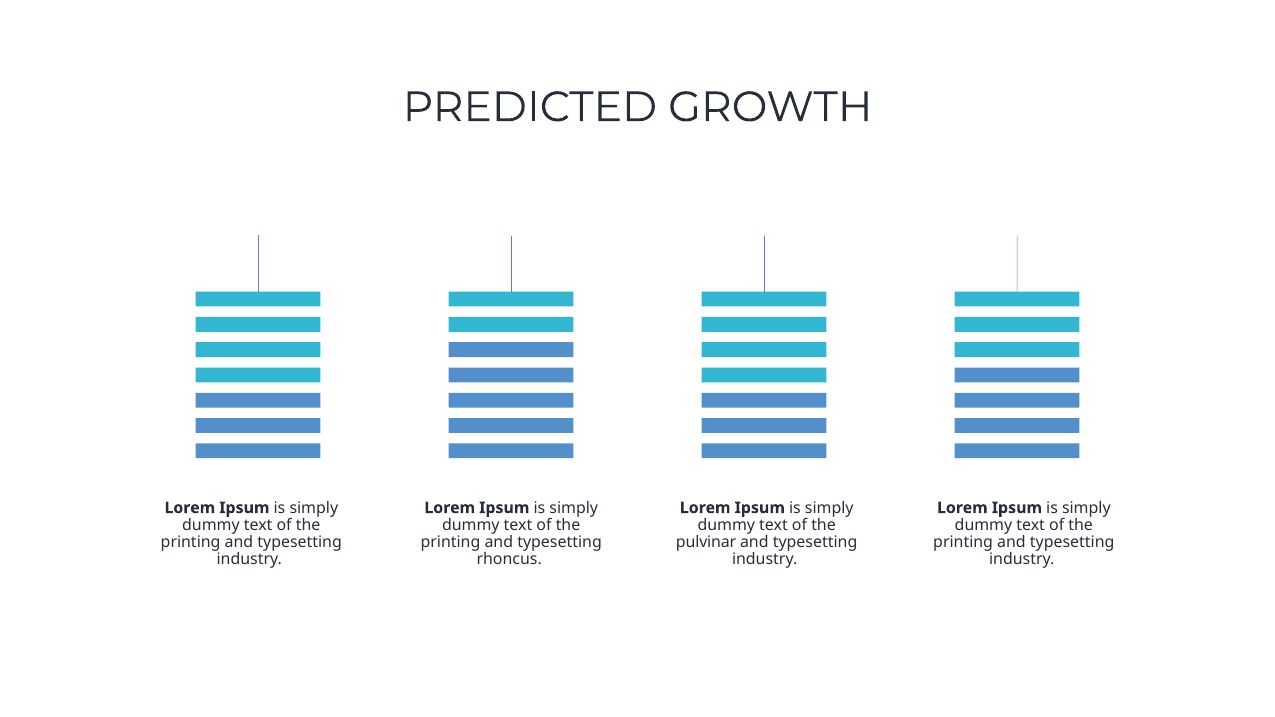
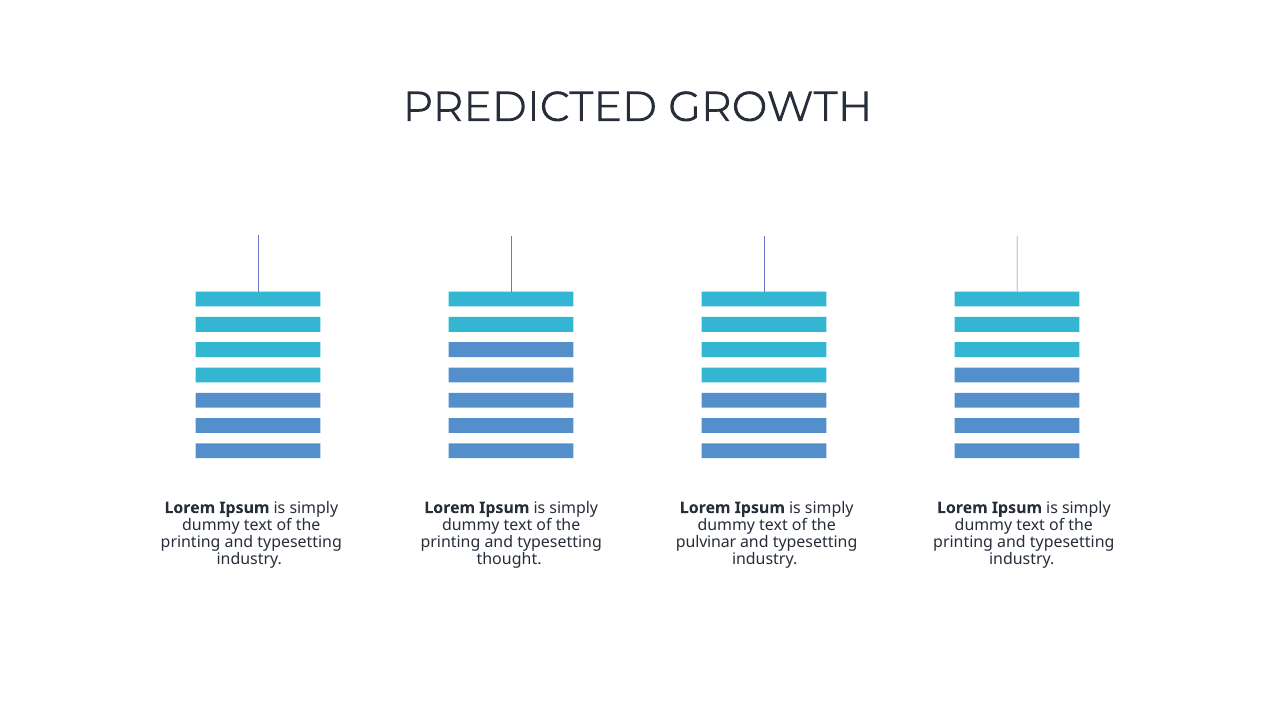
rhoncus: rhoncus -> thought
